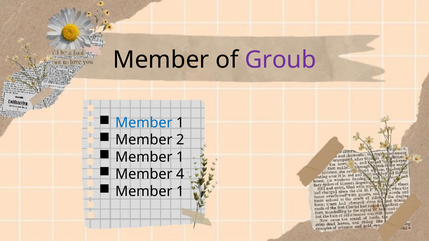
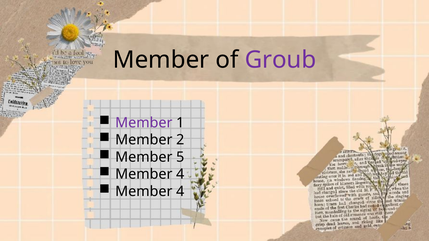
Member at (144, 123) colour: blue -> purple
1 at (180, 157): 1 -> 5
1 at (180, 192): 1 -> 4
